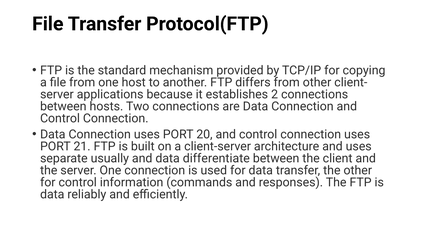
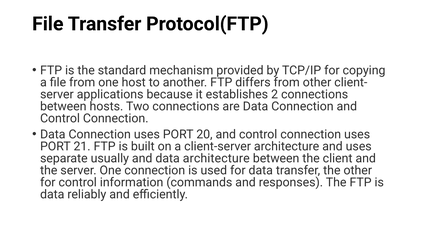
data differentiate: differentiate -> architecture
